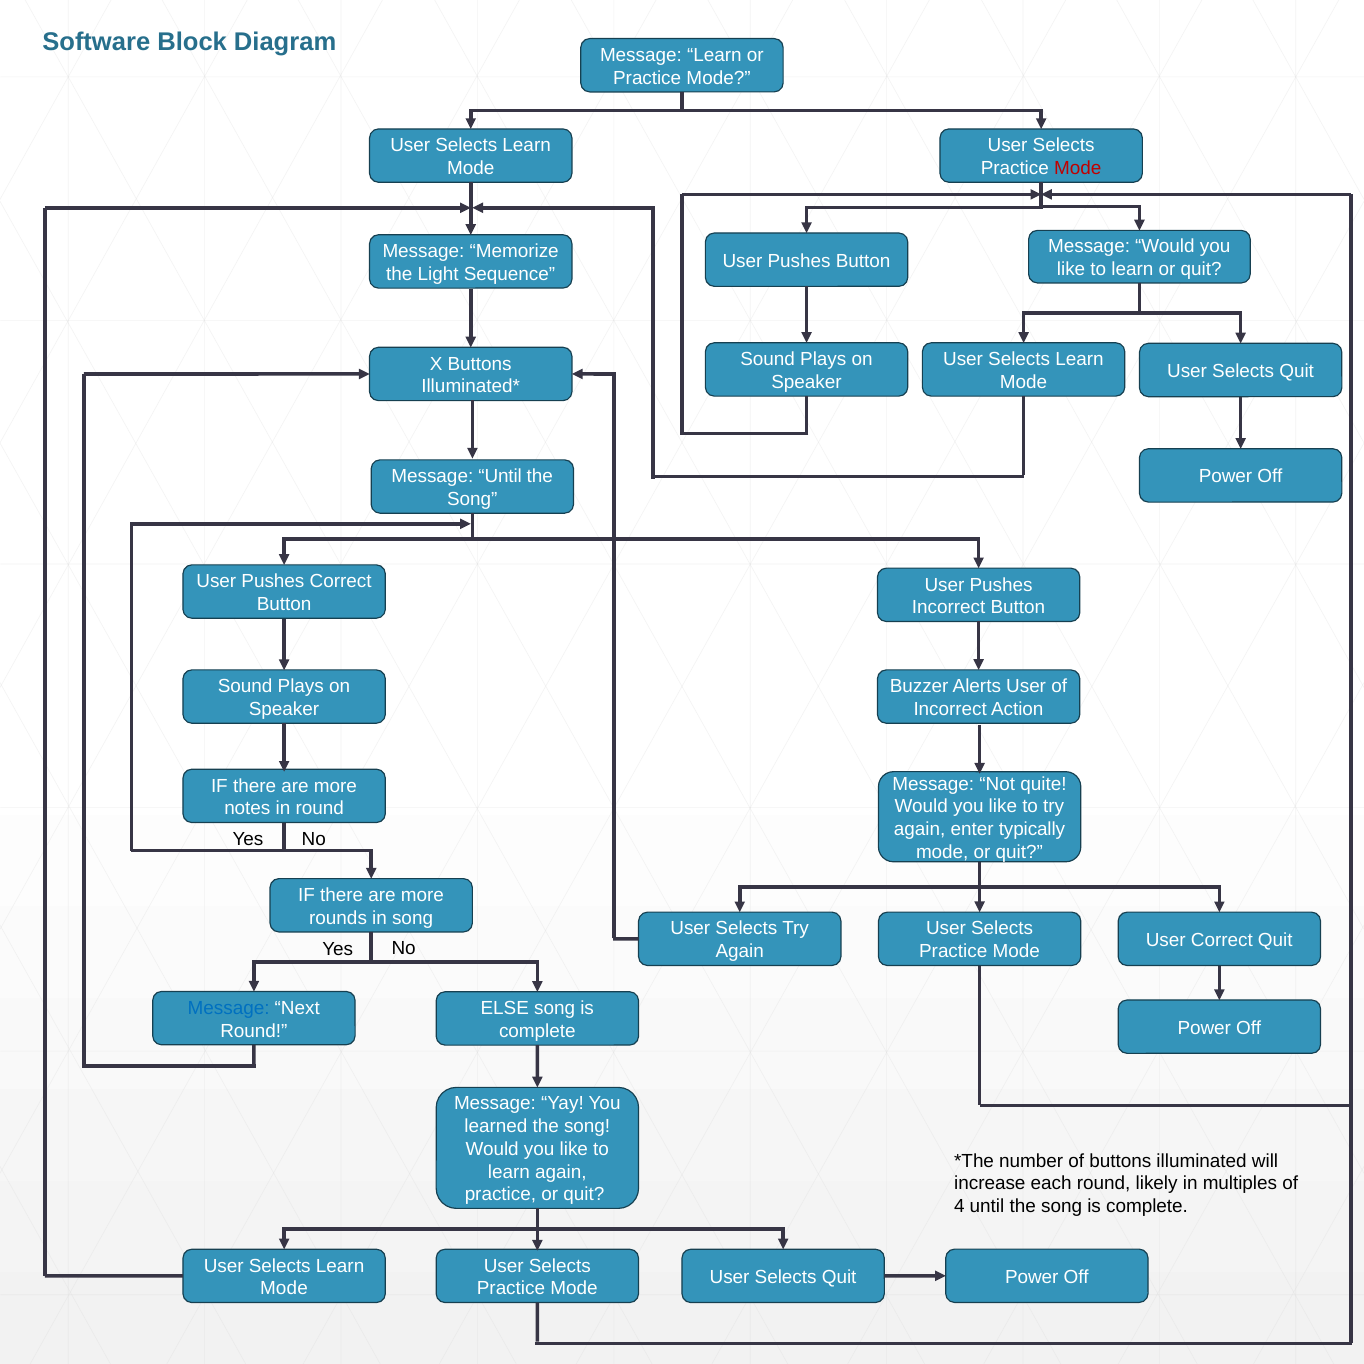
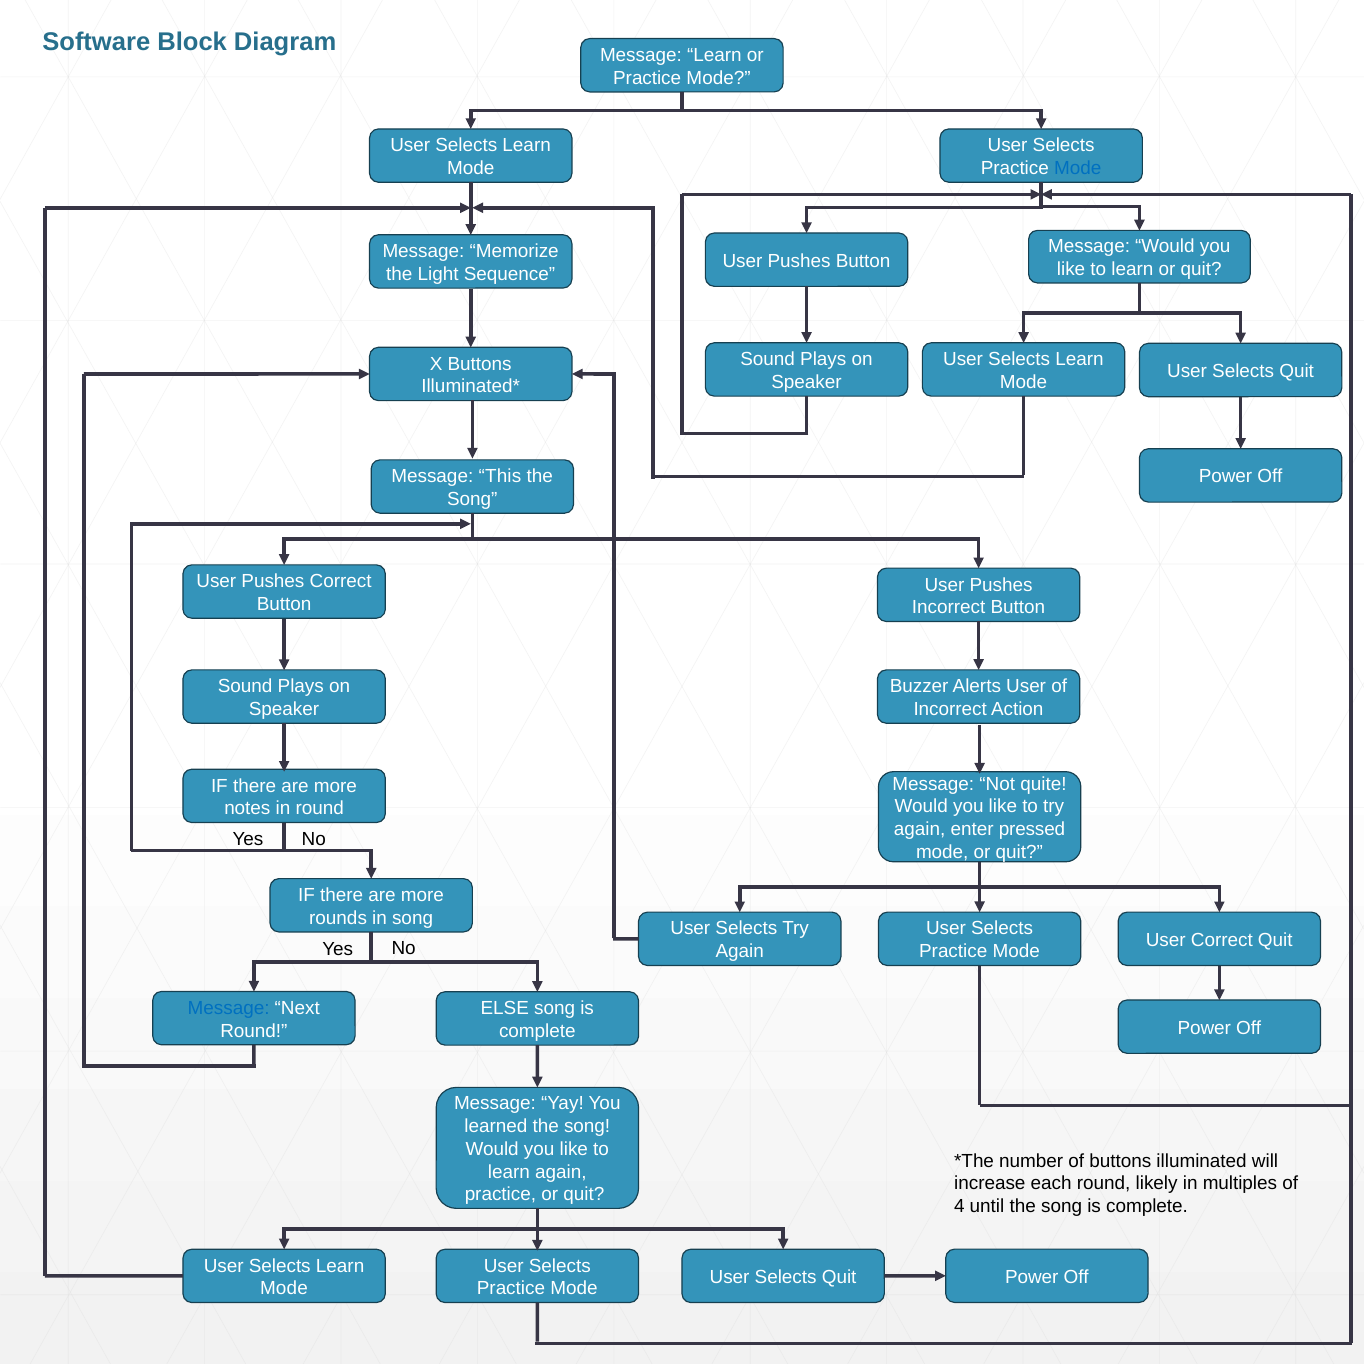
Mode at (1078, 168) colour: red -> blue
Message Until: Until -> This
typically: typically -> pressed
